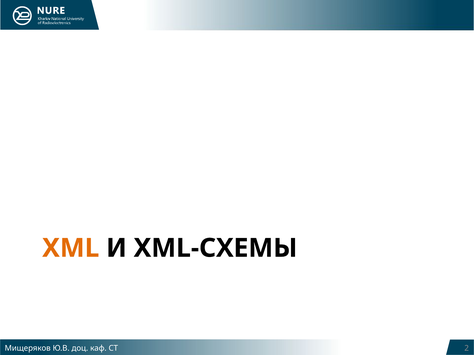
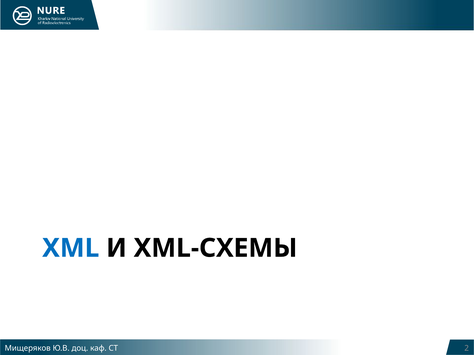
XML colour: orange -> blue
